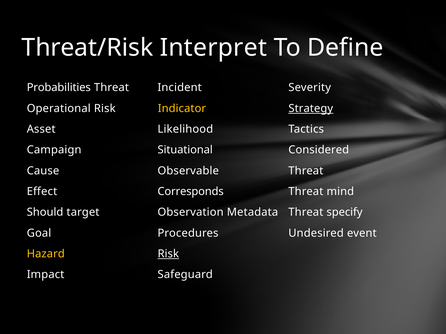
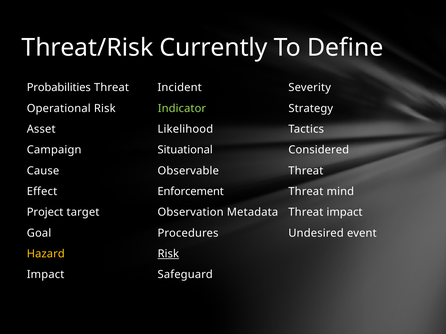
Interpret: Interpret -> Currently
Indicator colour: yellow -> light green
Strategy underline: present -> none
Corresponds: Corresponds -> Enforcement
Should: Should -> Project
Threat specify: specify -> impact
